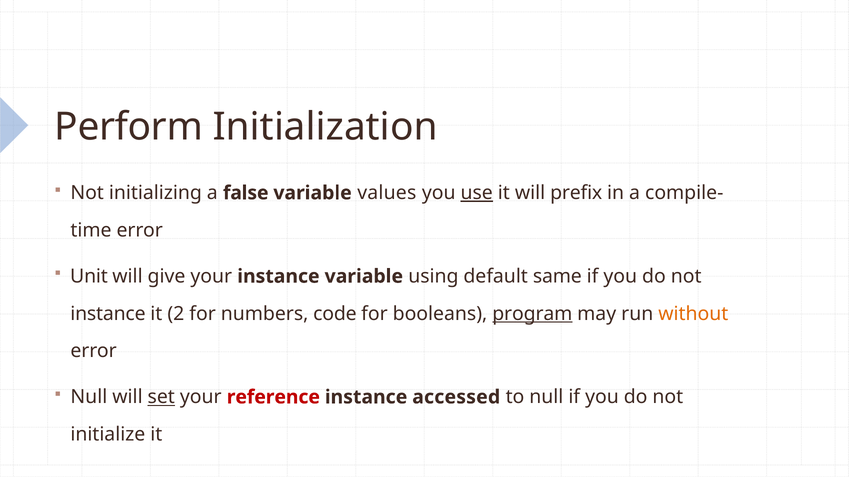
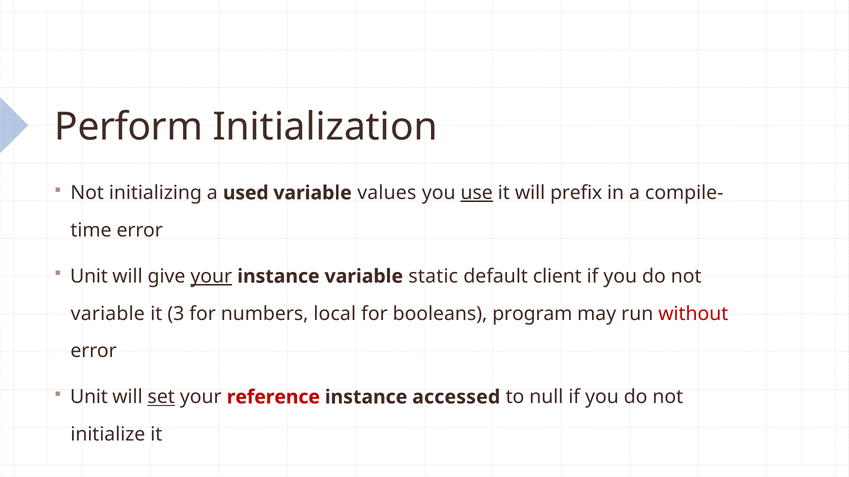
false: false -> used
your at (211, 277) underline: none -> present
using: using -> static
same: same -> client
instance at (108, 314): instance -> variable
2: 2 -> 3
code: code -> local
program underline: present -> none
without colour: orange -> red
Null at (89, 397): Null -> Unit
